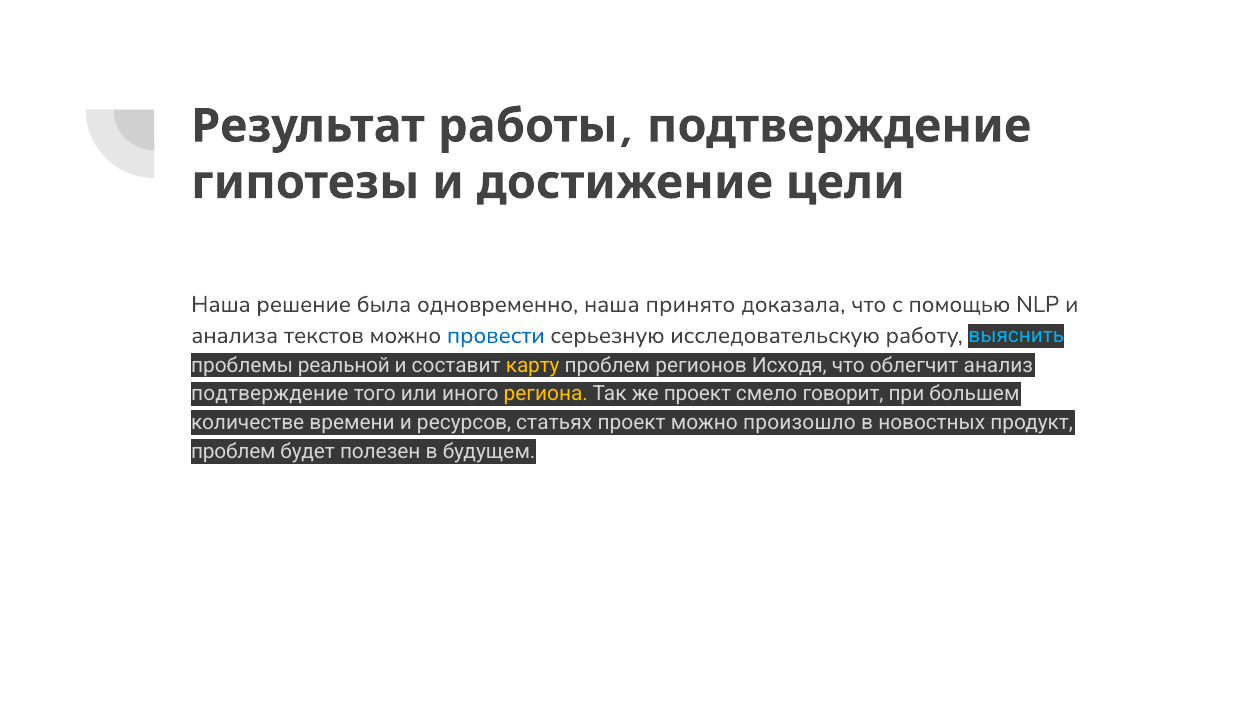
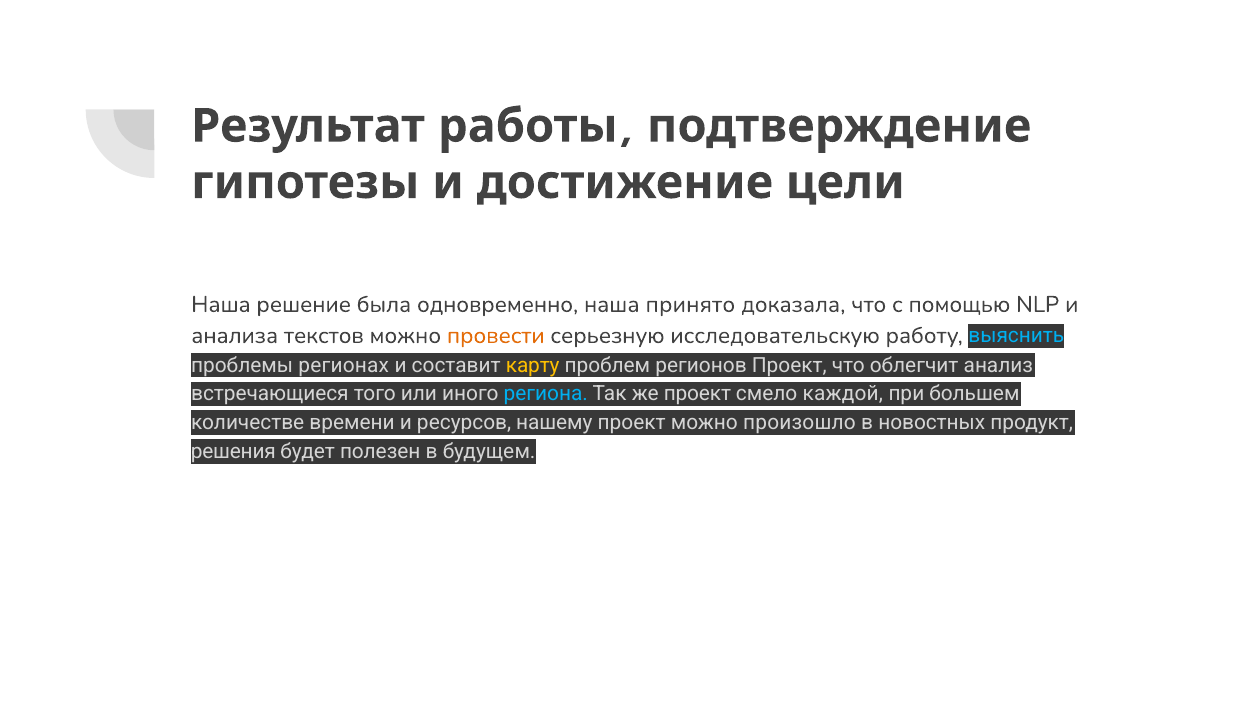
провести colour: blue -> orange
реальной: реальной -> регионах
регионов Исходя: Исходя -> Проект
подтверждение at (270, 394): подтверждение -> встречающиеся
региона colour: yellow -> light blue
говорит: говорит -> каждой
статьях: статьях -> нашему
проблем at (233, 452): проблем -> решения
